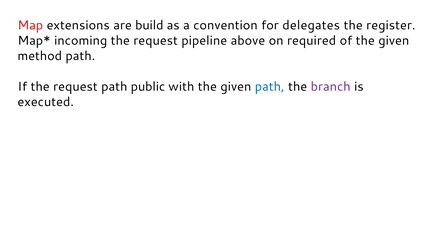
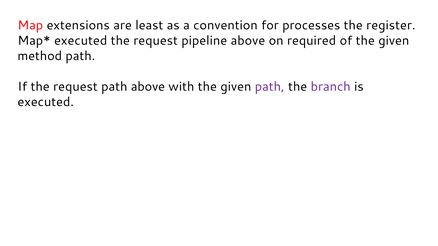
build: build -> least
delegates: delegates -> processes
incoming at (81, 41): incoming -> executed
path public: public -> above
path at (270, 87) colour: blue -> purple
